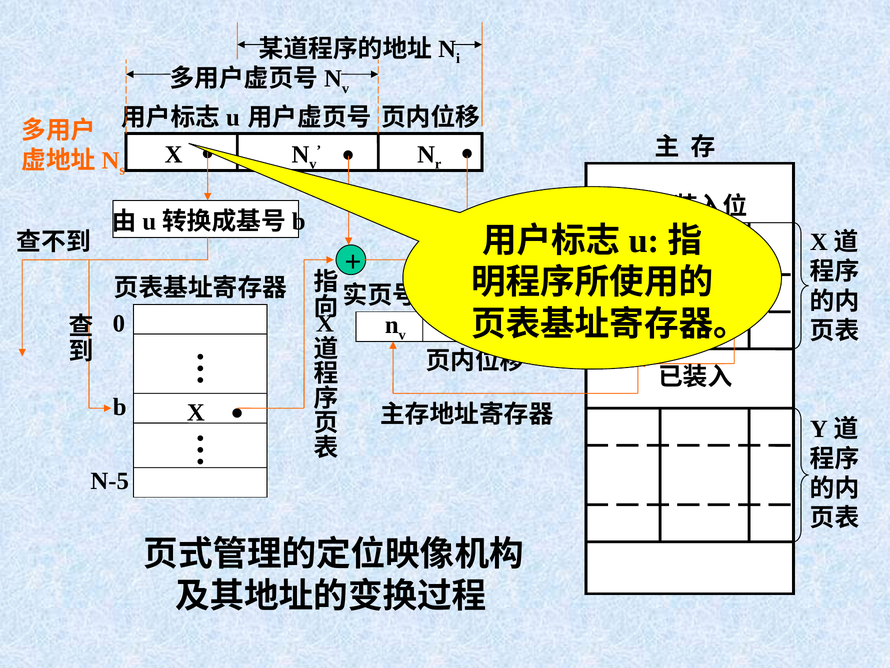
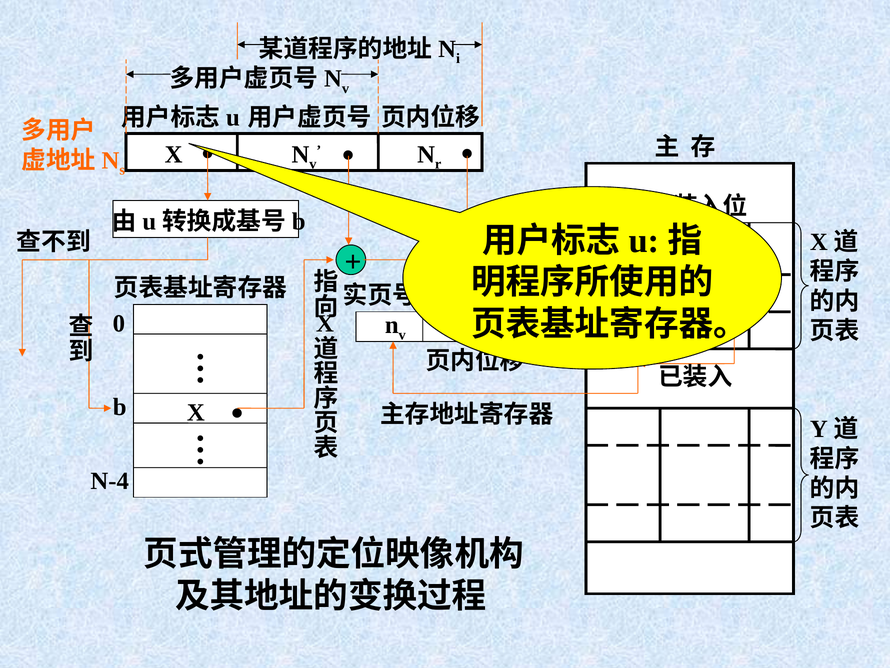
N-5: N-5 -> N-4
